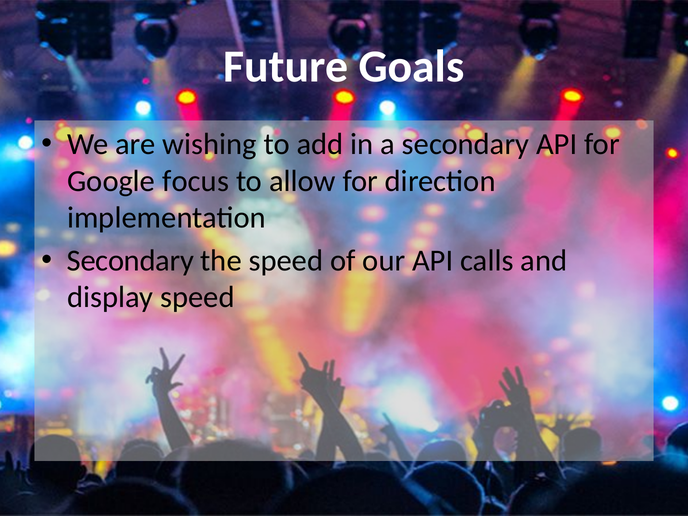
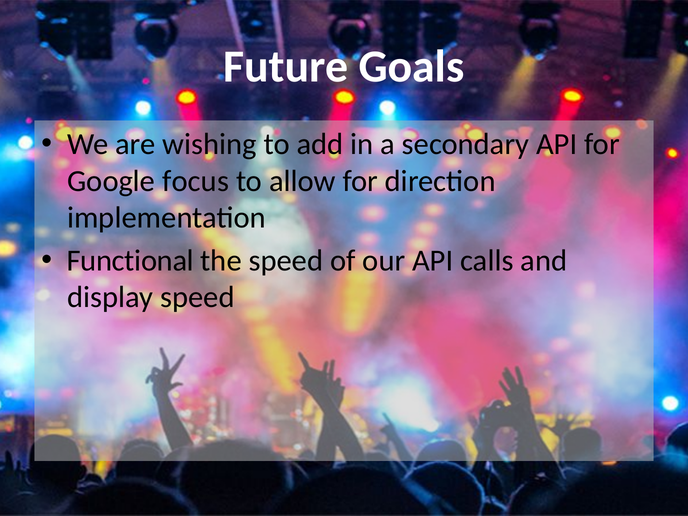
Secondary at (130, 261): Secondary -> Functional
